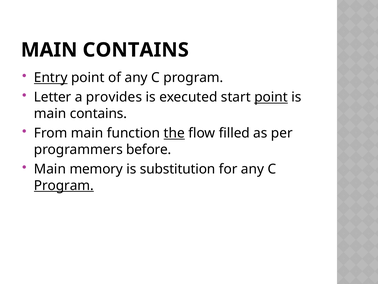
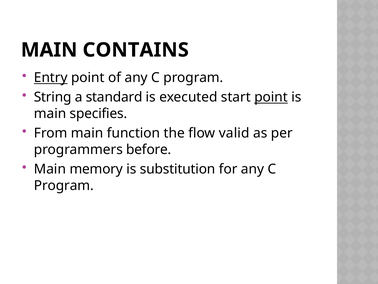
Letter: Letter -> String
provides: provides -> standard
contains at (98, 113): contains -> specifies
the underline: present -> none
filled: filled -> valid
Program at (64, 185) underline: present -> none
